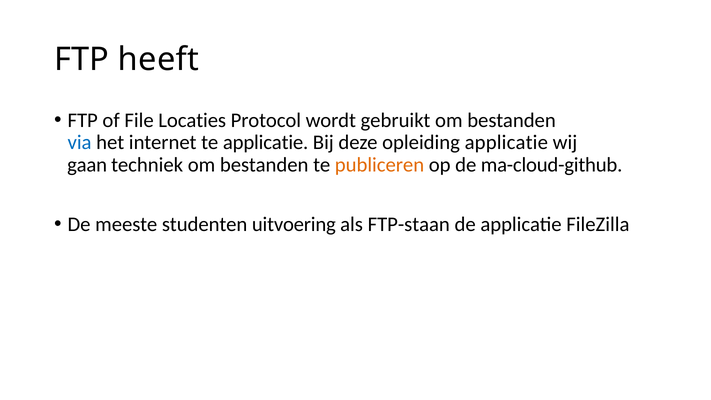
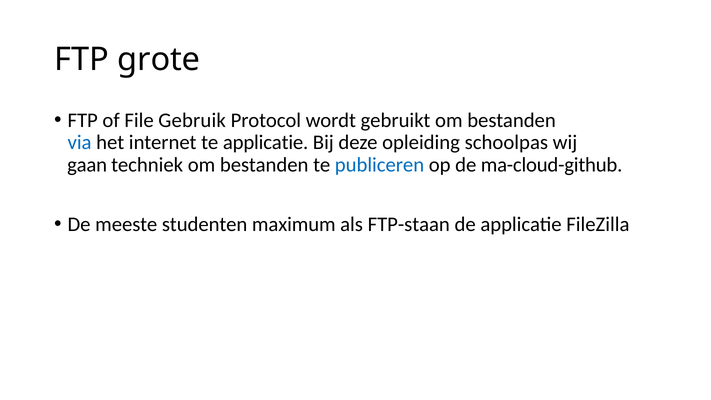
heeft: heeft -> grote
Locaties: Locaties -> Gebruik
opleiding applicatie: applicatie -> schoolpas
publiceren colour: orange -> blue
uitvoering: uitvoering -> maximum
